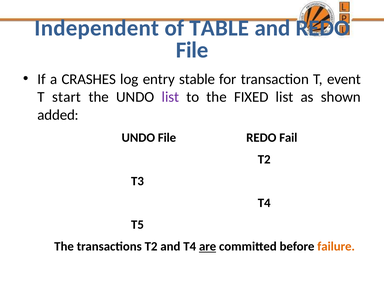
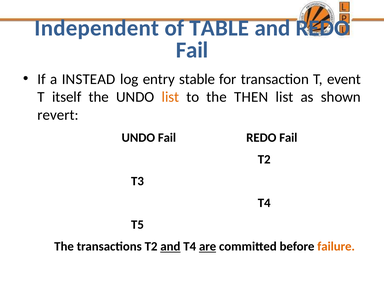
File at (192, 50): File -> Fail
CRASHES: CRASHES -> INSTEAD
start: start -> itself
list at (170, 97) colour: purple -> orange
FIXED: FIXED -> THEN
added: added -> revert
UNDO File: File -> Fail
and at (170, 247) underline: none -> present
